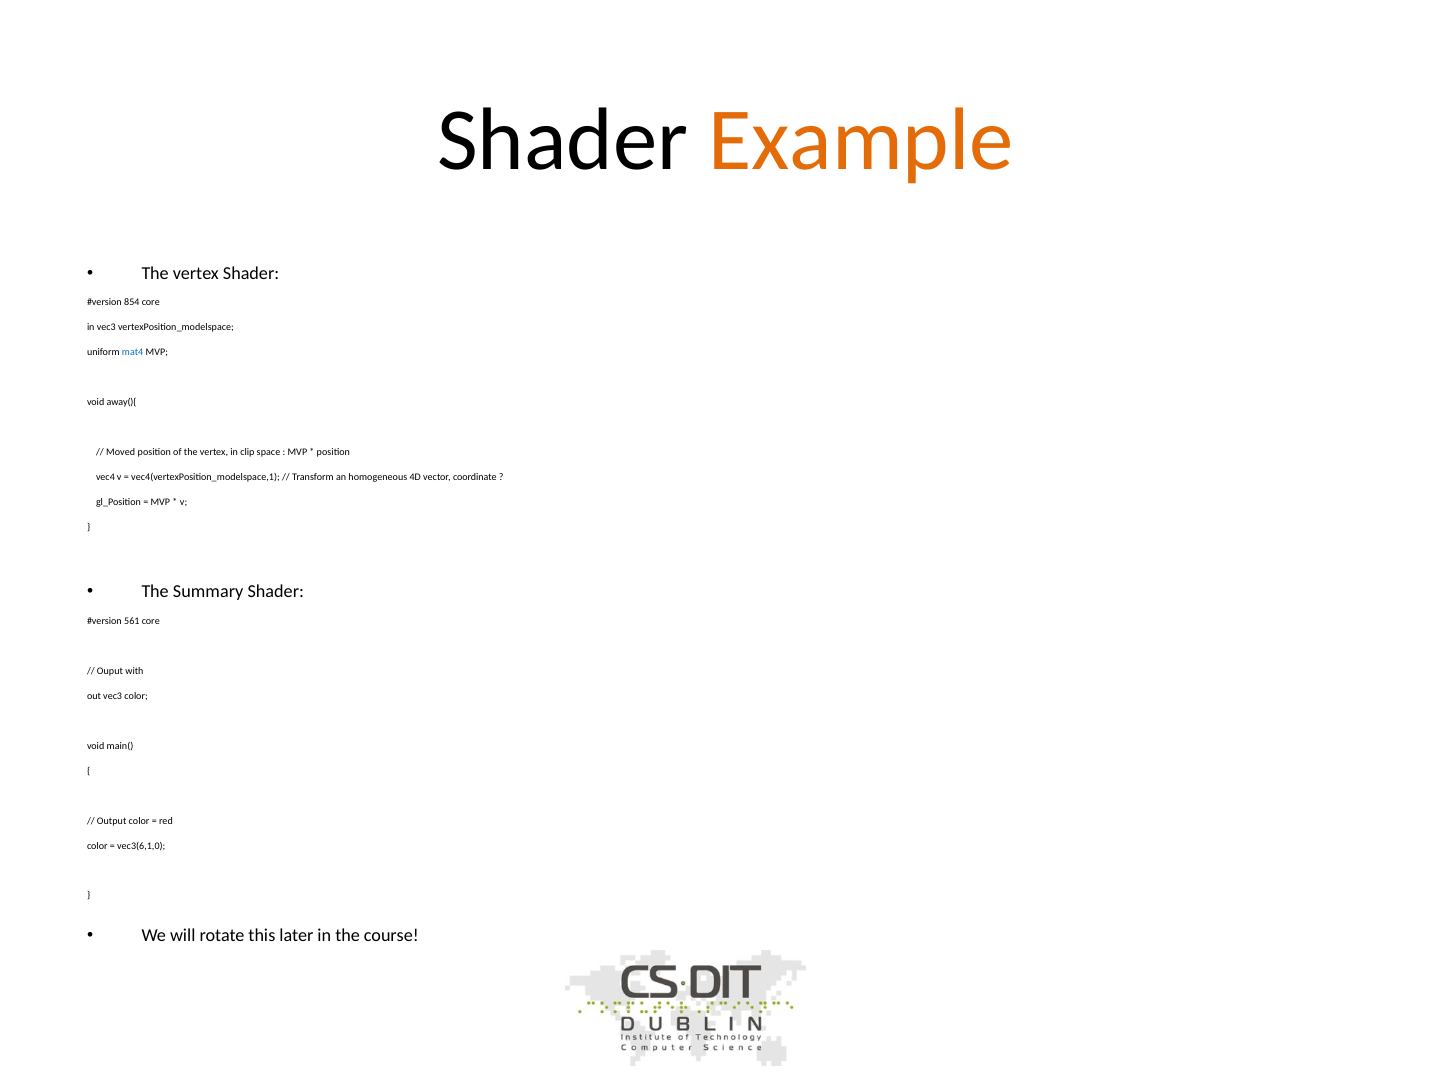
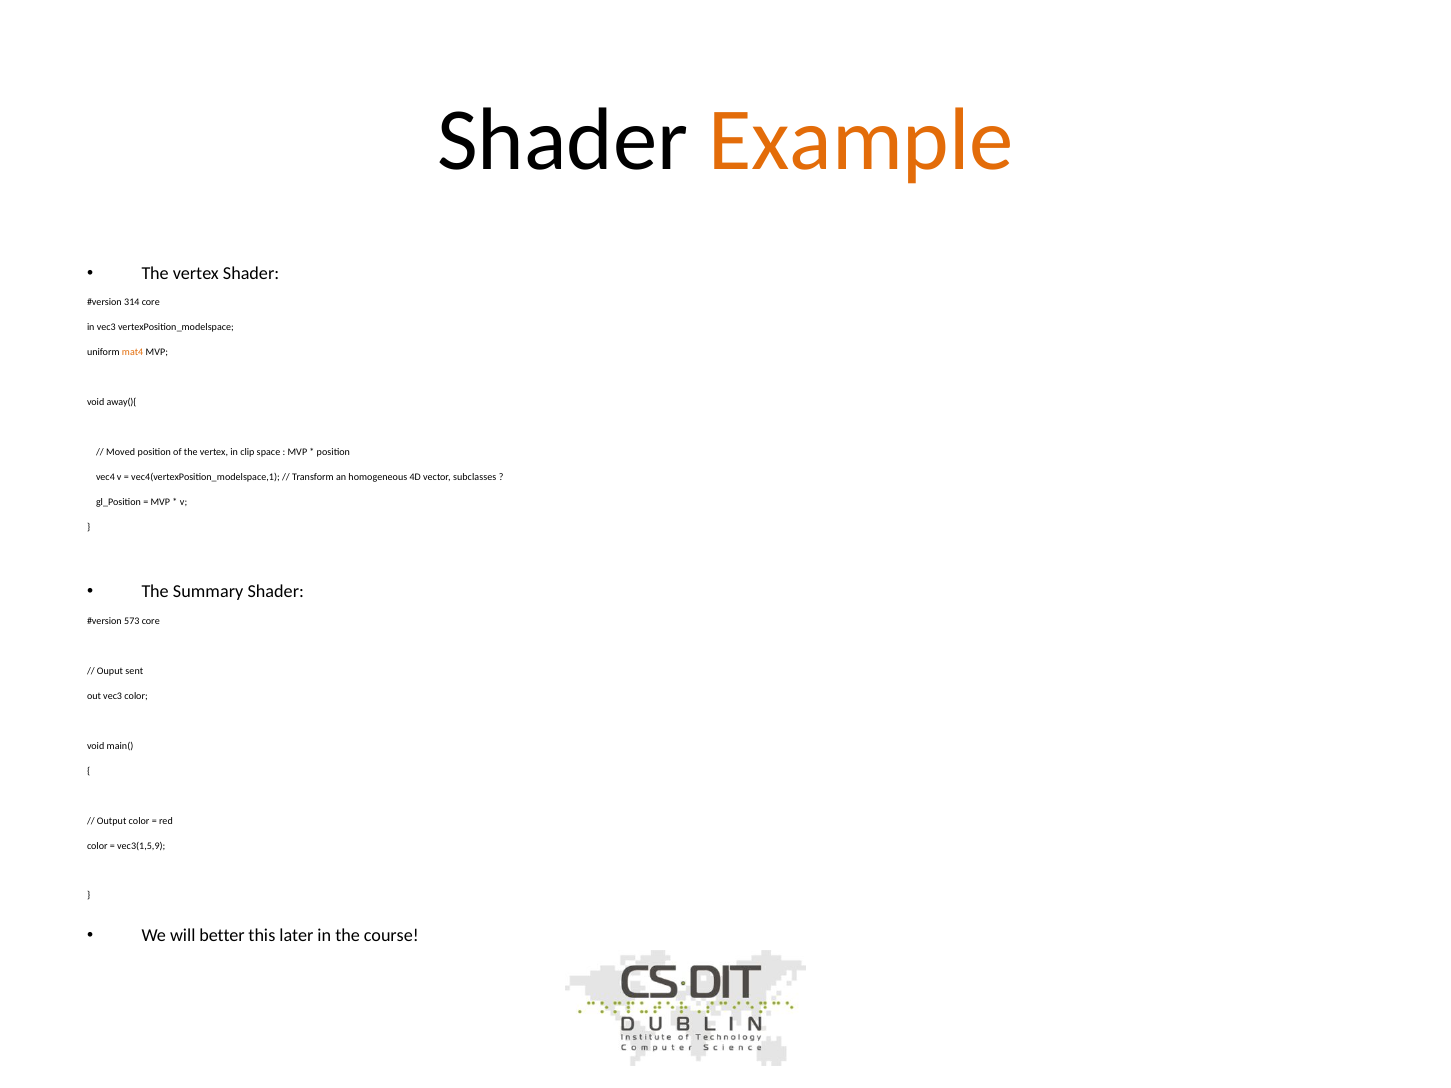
854: 854 -> 314
mat4 colour: blue -> orange
coordinate: coordinate -> subclasses
561: 561 -> 573
with: with -> sent
vec3(6,1,0: vec3(6,1,0 -> vec3(1,5,9
rotate: rotate -> better
